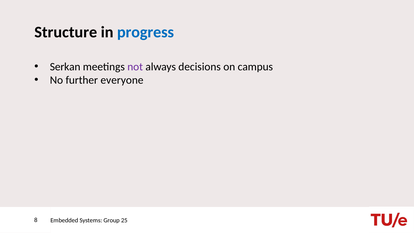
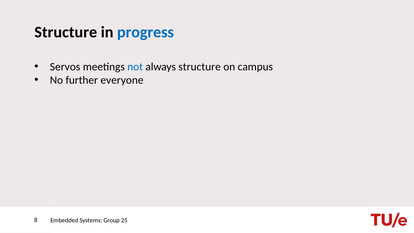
Serkan: Serkan -> Servos
not colour: purple -> blue
always decisions: decisions -> structure
